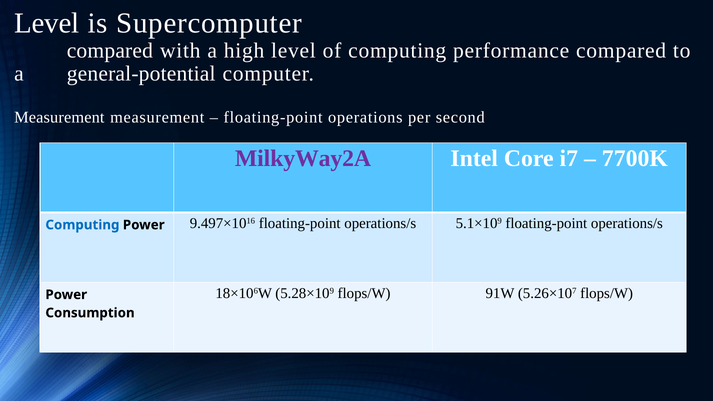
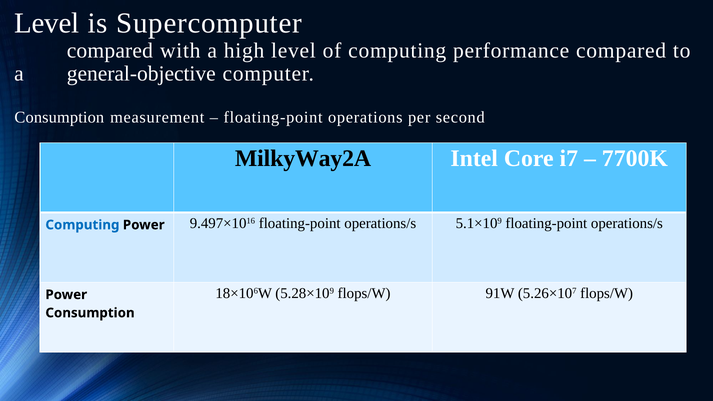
general-potential: general-potential -> general-objective
Measurement at (59, 118): Measurement -> Consumption
MilkyWay2A colour: purple -> black
